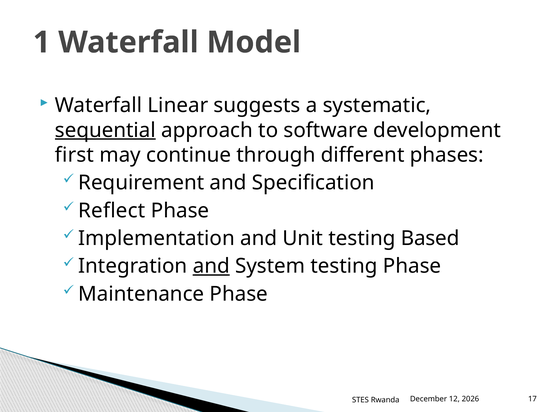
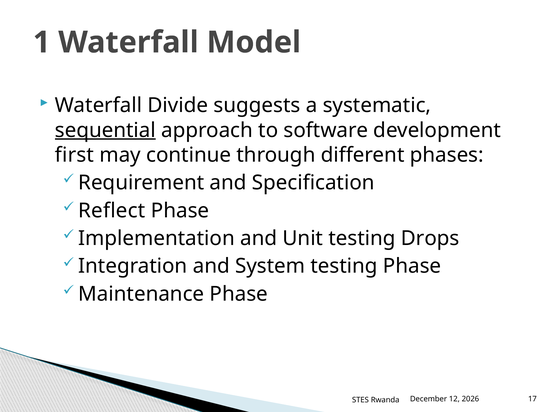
Linear: Linear -> Divide
Based: Based -> Drops
and at (211, 266) underline: present -> none
